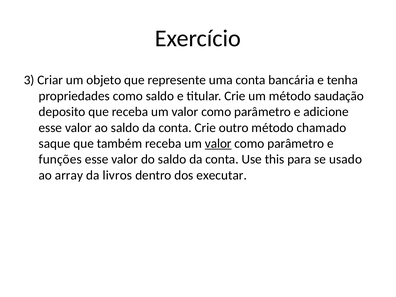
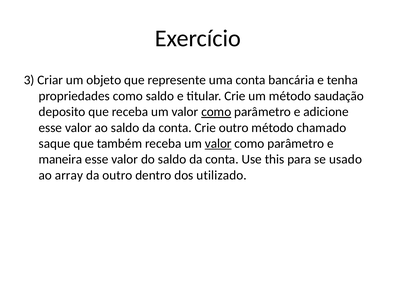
como at (216, 112) underline: none -> present
funções: funções -> maneira
da livros: livros -> outro
executar: executar -> utilizado
